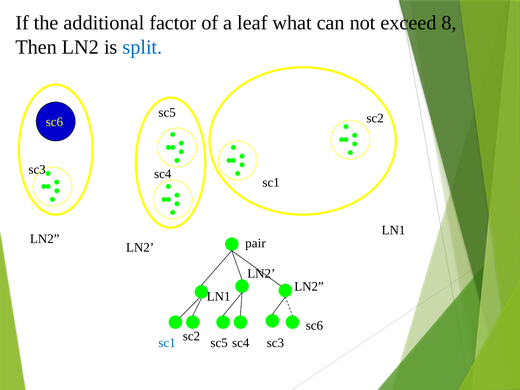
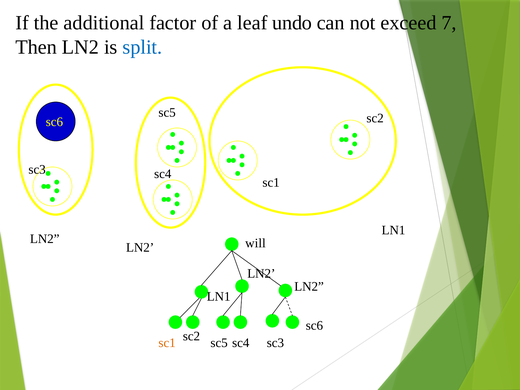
what: what -> undo
8: 8 -> 7
pair: pair -> will
sc1 at (167, 343) colour: blue -> orange
